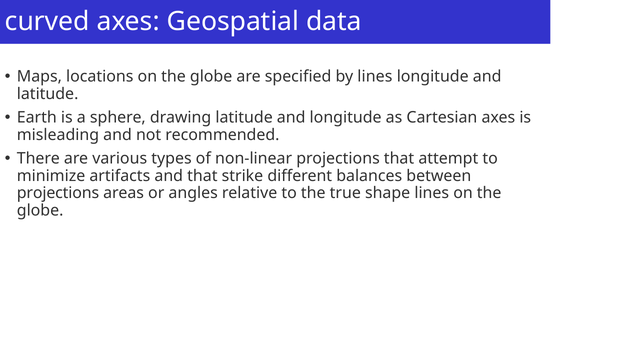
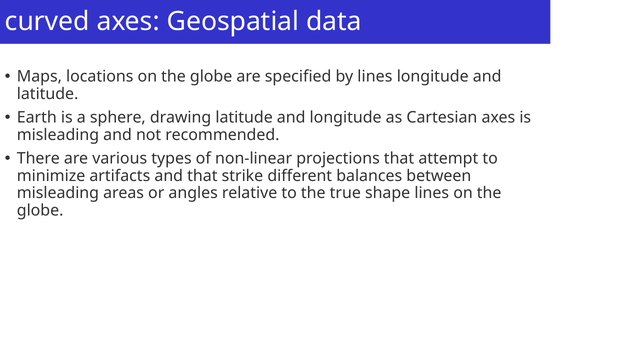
projections at (58, 193): projections -> misleading
